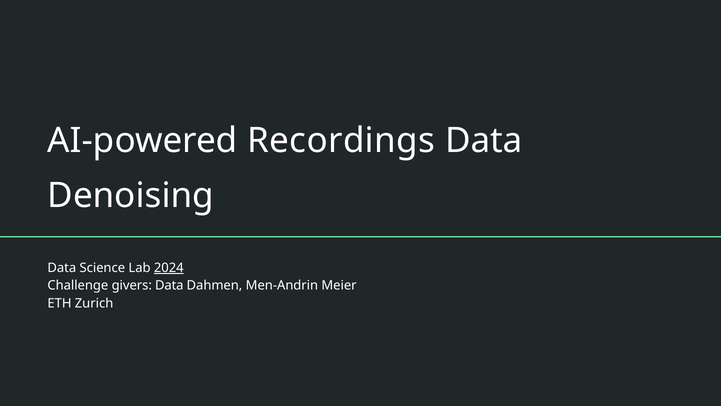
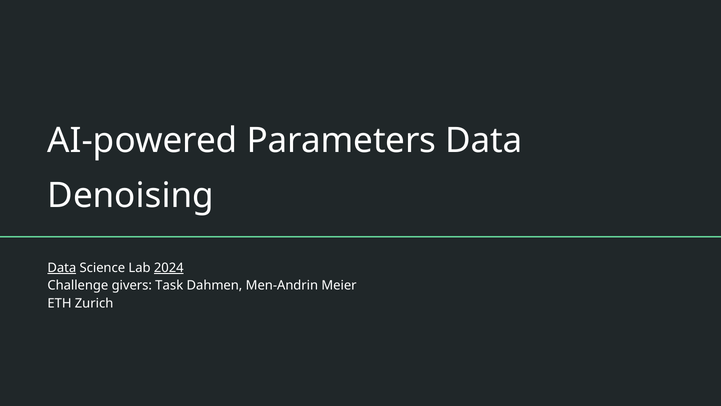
Recordings: Recordings -> Parameters
Data at (62, 268) underline: none -> present
givers Data: Data -> Task
